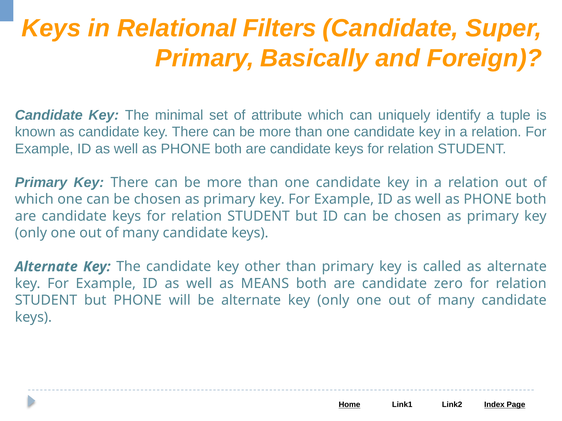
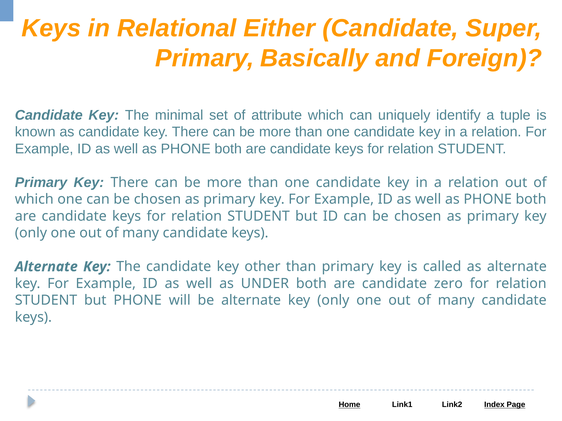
Filters: Filters -> Either
MEANS: MEANS -> UNDER
